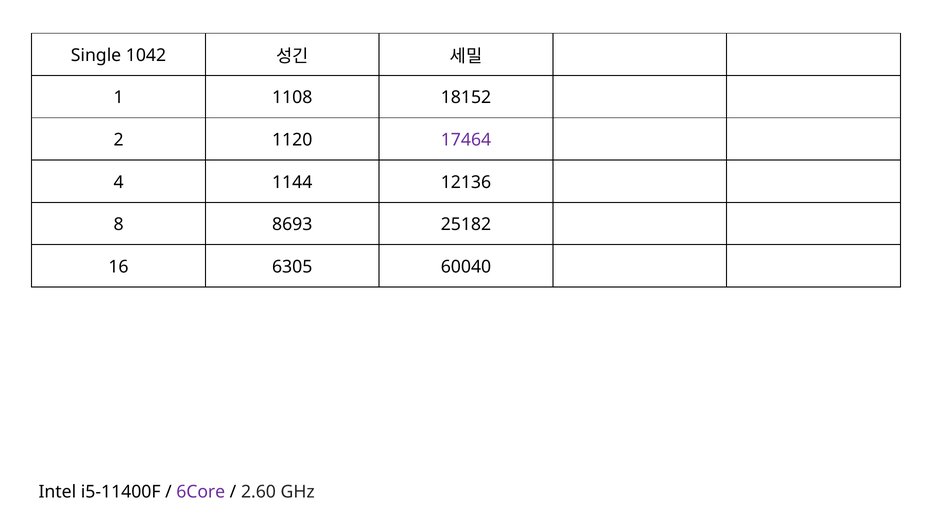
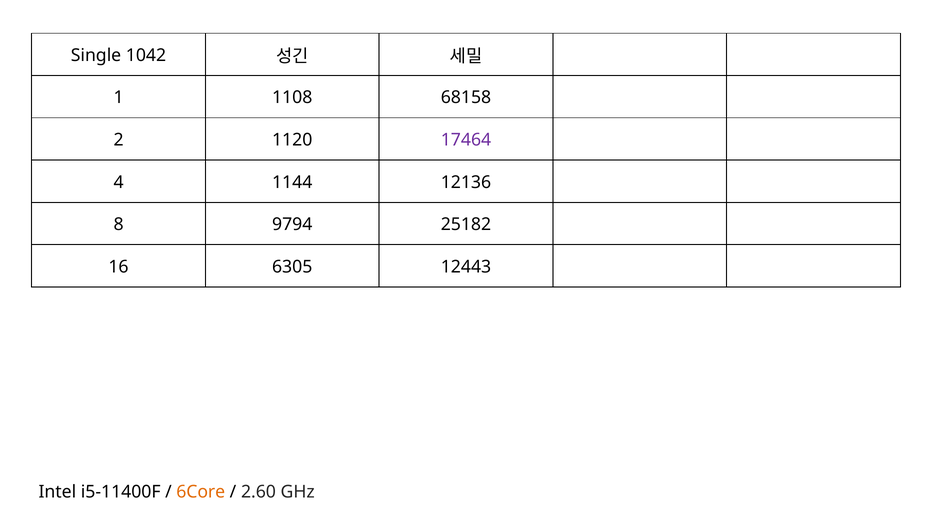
18152: 18152 -> 68158
8693: 8693 -> 9794
60040: 60040 -> 12443
6Core colour: purple -> orange
